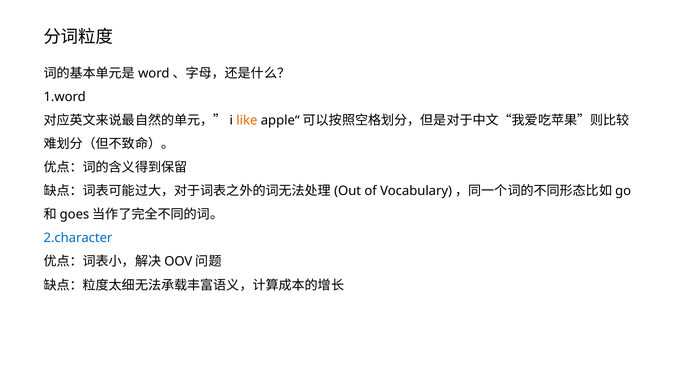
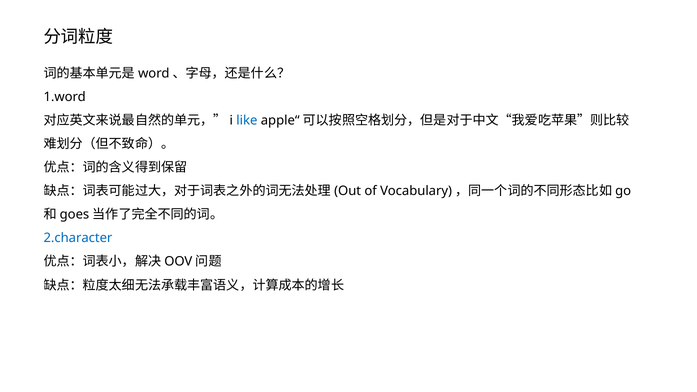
like colour: orange -> blue
